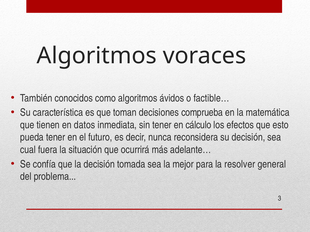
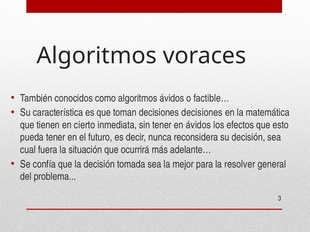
decisiones comprueba: comprueba -> decisiones
datos: datos -> cierto
en cálculo: cálculo -> ávidos
